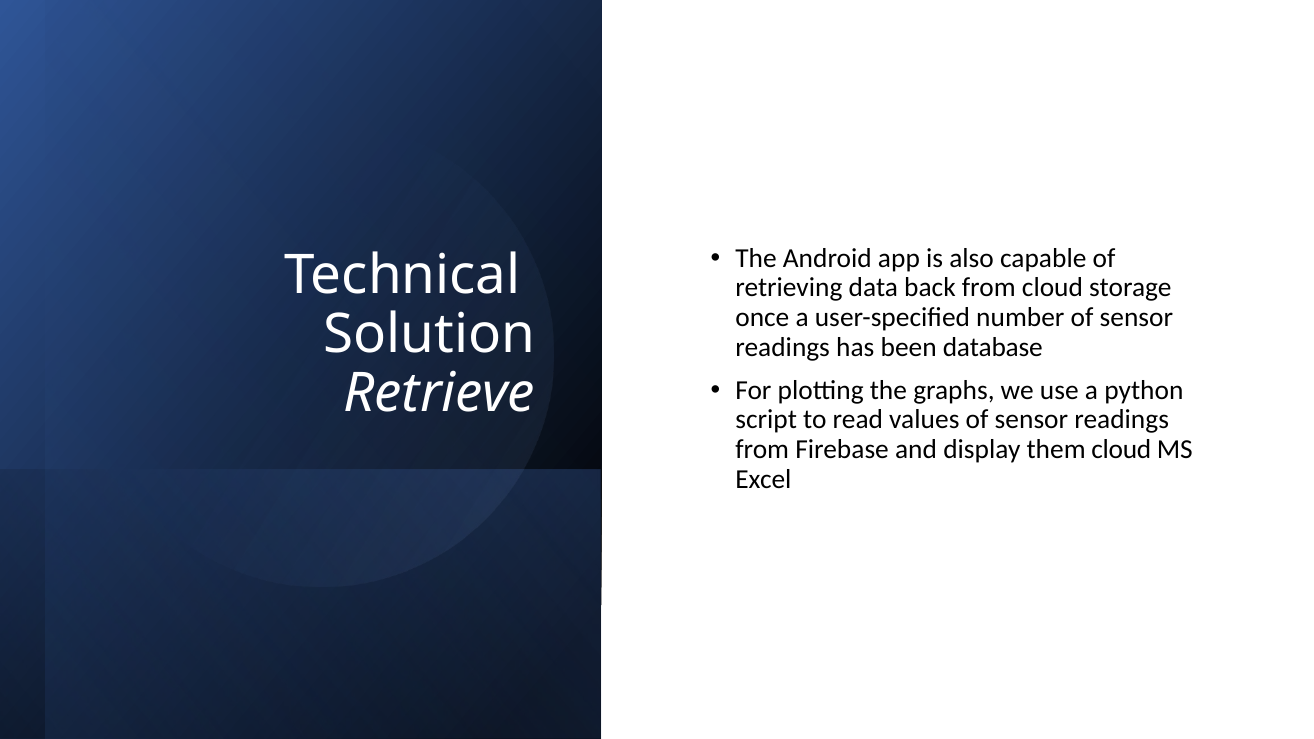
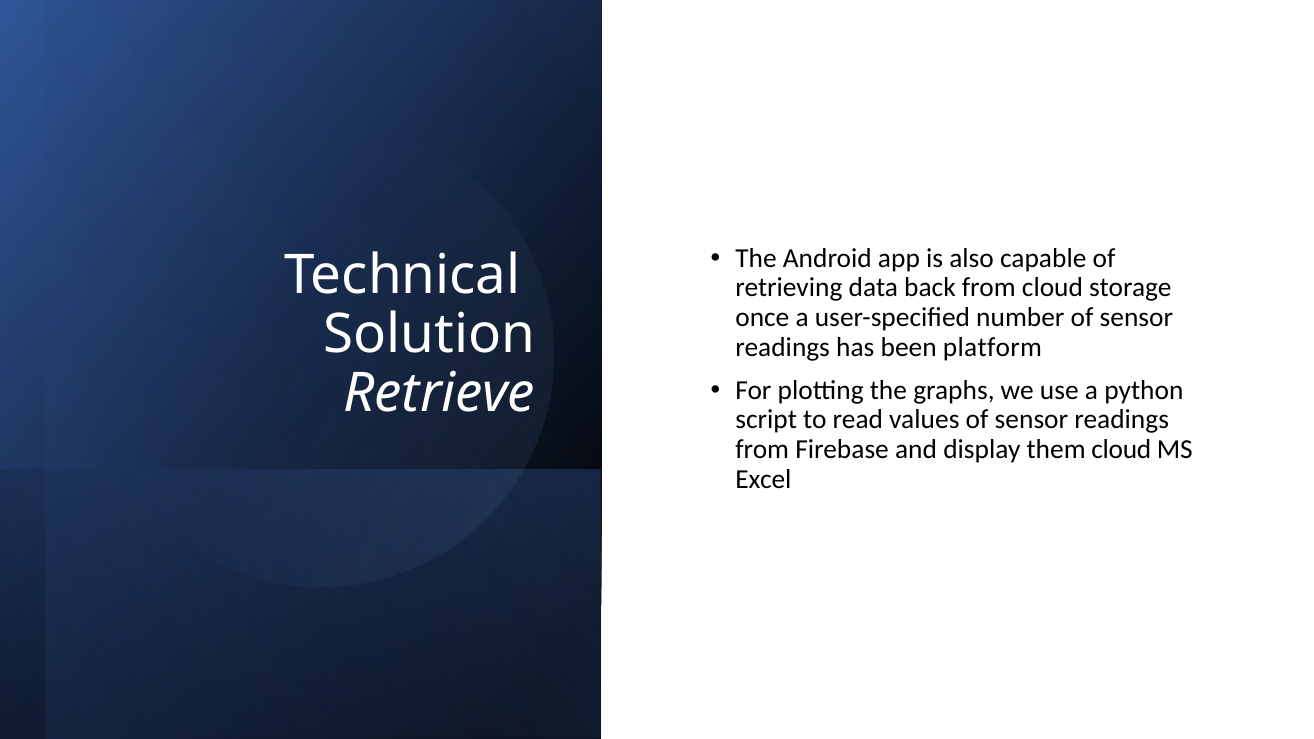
database: database -> platform
